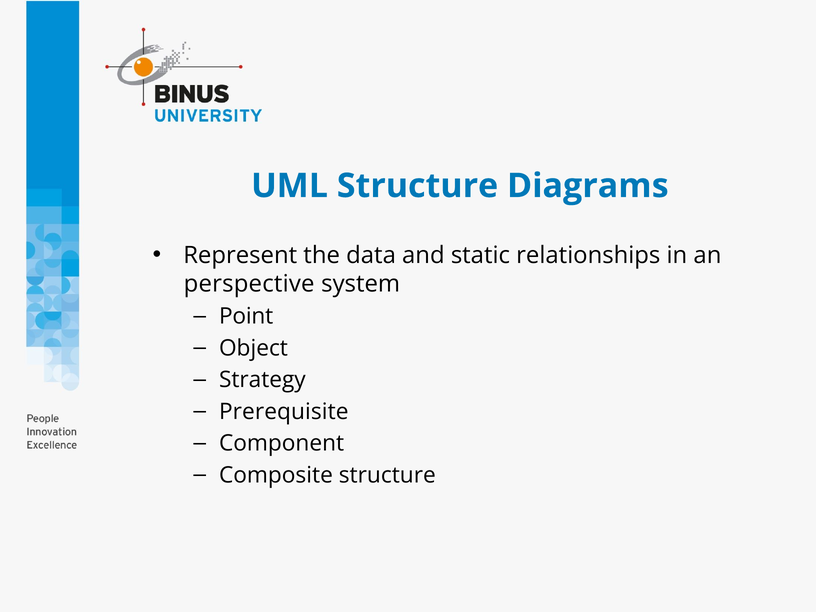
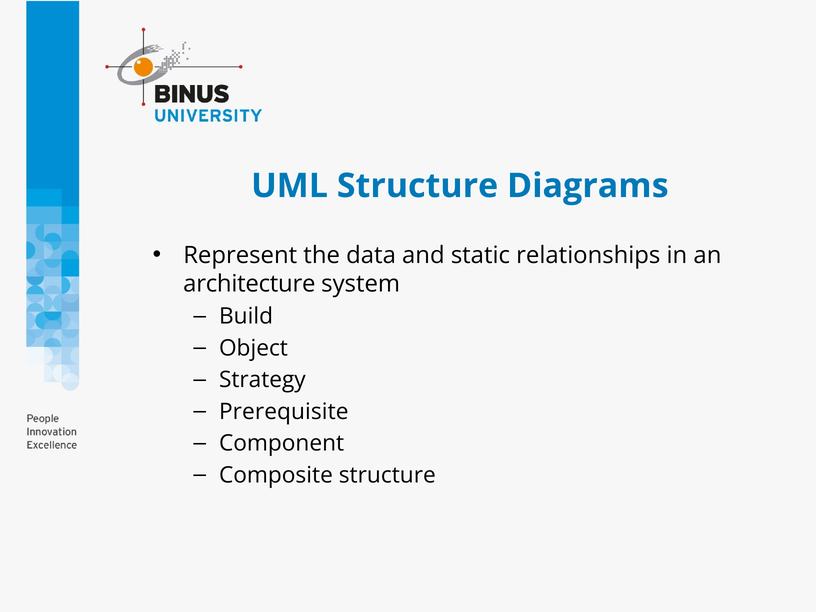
perspective: perspective -> architecture
Point: Point -> Build
